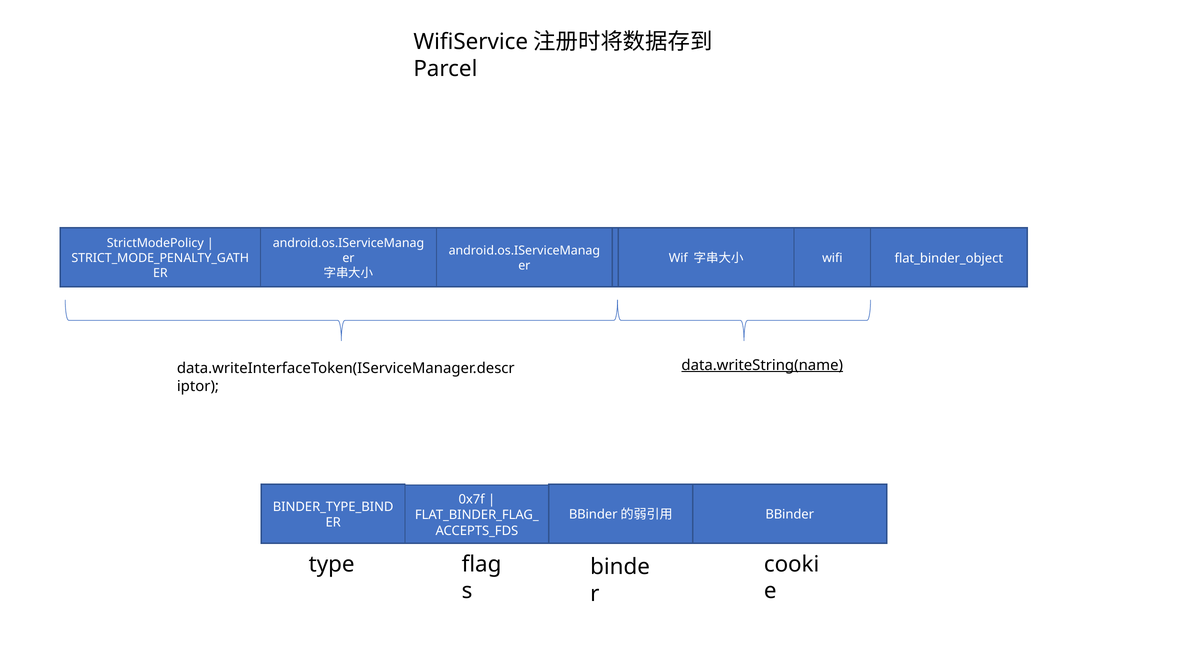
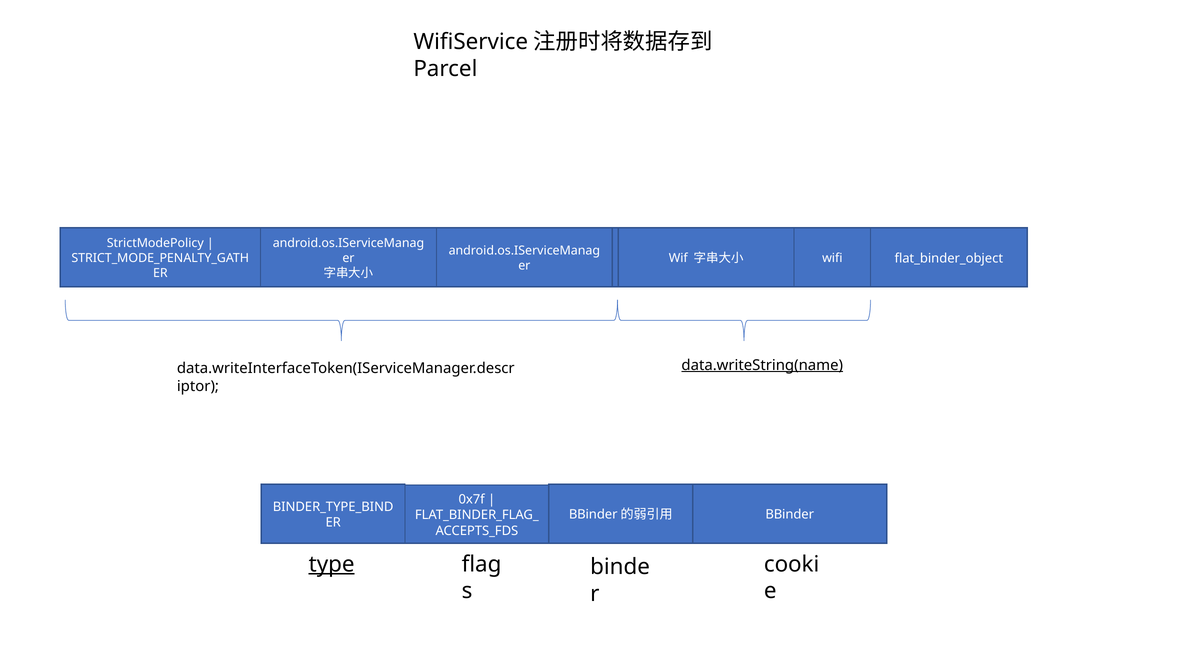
type underline: none -> present
